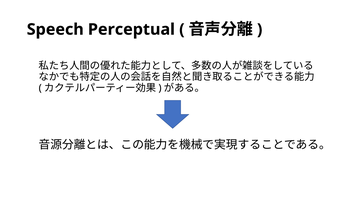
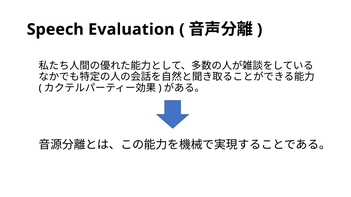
Perceptual: Perceptual -> Evaluation
